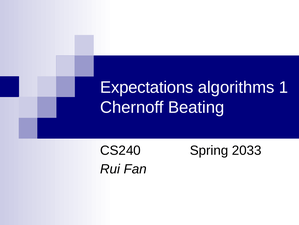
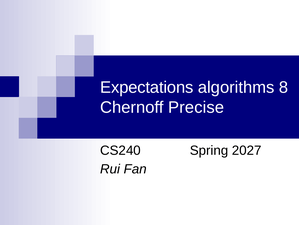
1: 1 -> 8
Beating: Beating -> Precise
2033: 2033 -> 2027
